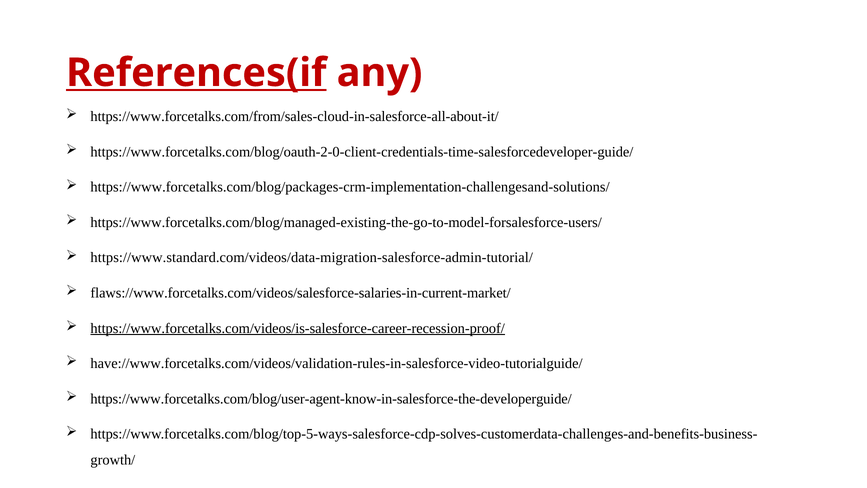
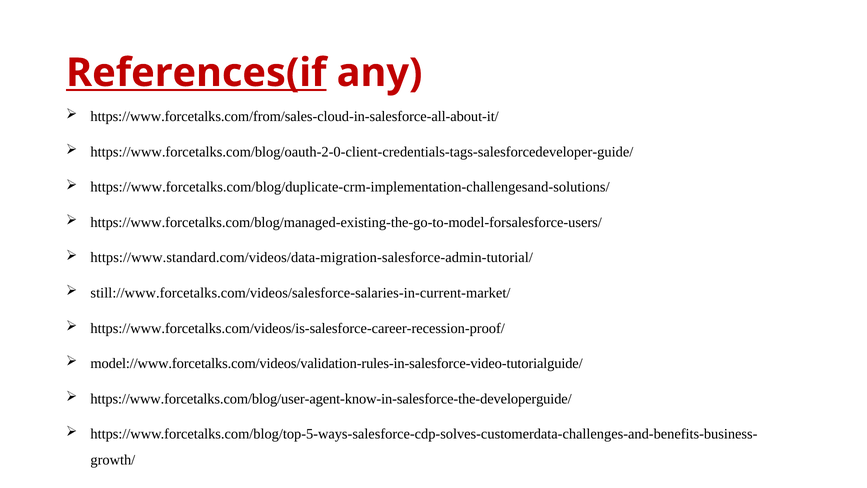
https://www.forcetalks.com/blog/oauth-2-0-client-credentials-time-salesforcedeveloper-guide/: https://www.forcetalks.com/blog/oauth-2-0-client-credentials-time-salesforcedeveloper-guide/ -> https://www.forcetalks.com/blog/oauth-2-0-client-credentials-tags-salesforcedeveloper-guide/
https://www.forcetalks.com/blog/packages-crm-implementation-challengesand-solutions/: https://www.forcetalks.com/blog/packages-crm-implementation-challengesand-solutions/ -> https://www.forcetalks.com/blog/duplicate-crm-implementation-challengesand-solutions/
flaws://www.forcetalks.com/videos/salesforce-salaries-in-current-market/: flaws://www.forcetalks.com/videos/salesforce-salaries-in-current-market/ -> still://www.forcetalks.com/videos/salesforce-salaries-in-current-market/
https://www.forcetalks.com/videos/is-salesforce-career-recession-proof/ underline: present -> none
have://www.forcetalks.com/videos/validation-rules-in-salesforce-video-tutorialguide/: have://www.forcetalks.com/videos/validation-rules-in-salesforce-video-tutorialguide/ -> model://www.forcetalks.com/videos/validation-rules-in-salesforce-video-tutorialguide/
